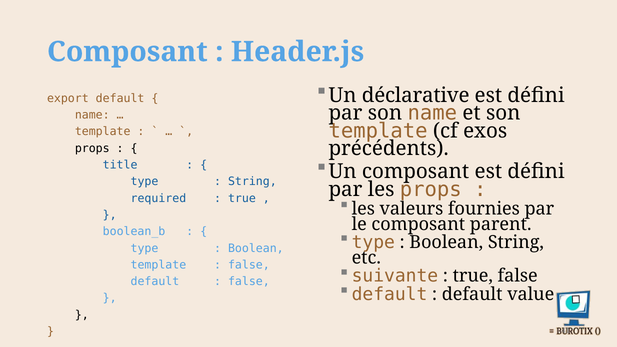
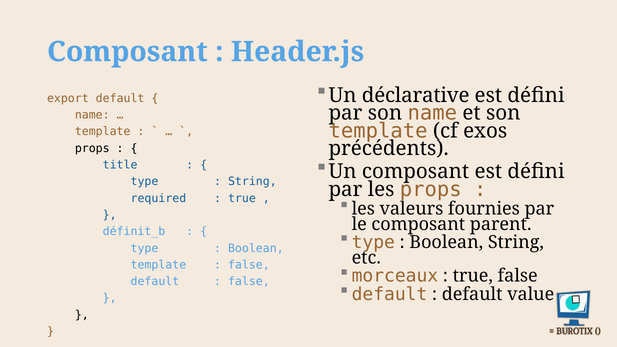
boolean_b: boolean_b -> définit_b
suivante: suivante -> morceaux
